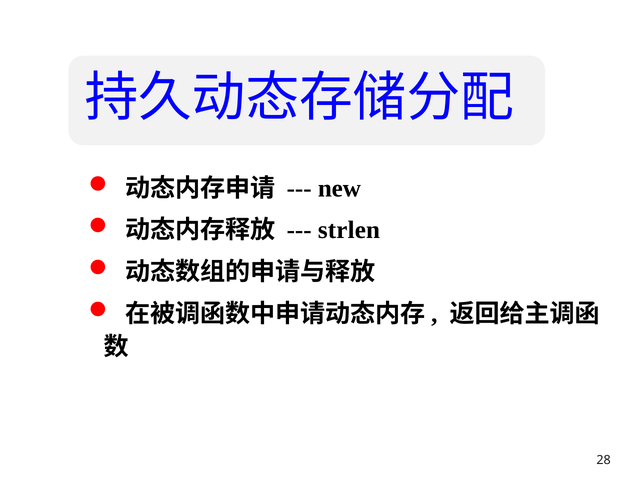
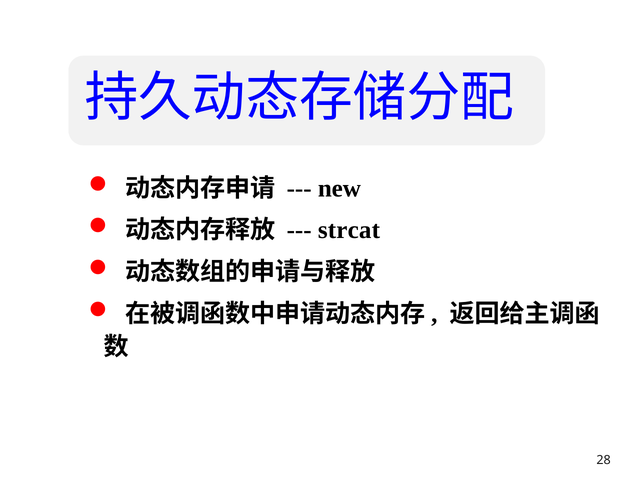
strlen: strlen -> strcat
